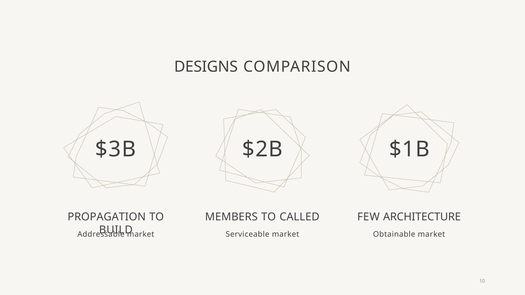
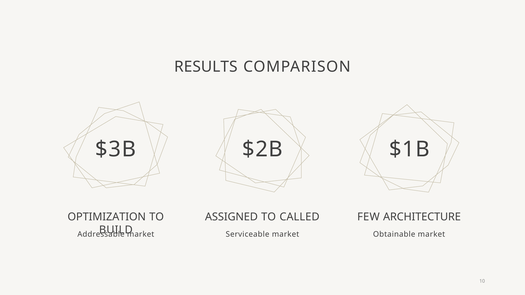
DESIGNS: DESIGNS -> RESULTS
PROPAGATION: PROPAGATION -> OPTIMIZATION
MEMBERS: MEMBERS -> ASSIGNED
